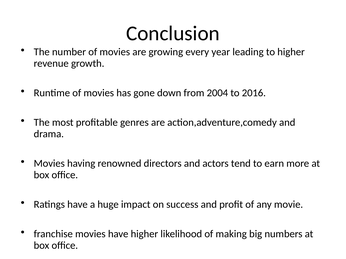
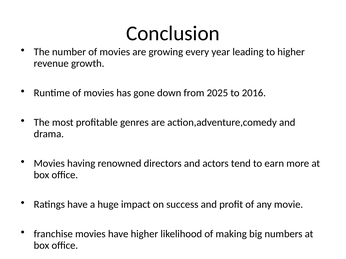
2004: 2004 -> 2025
